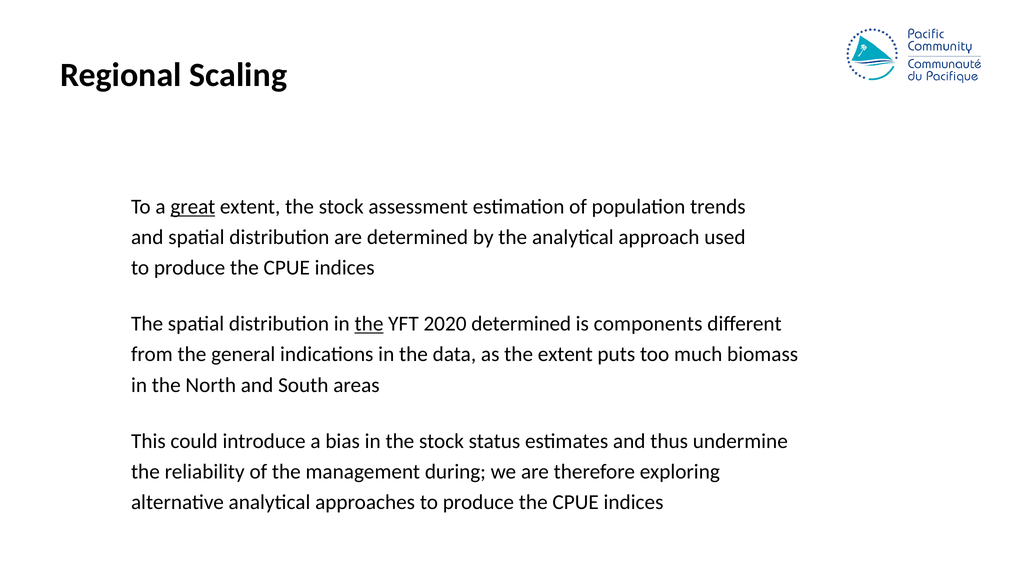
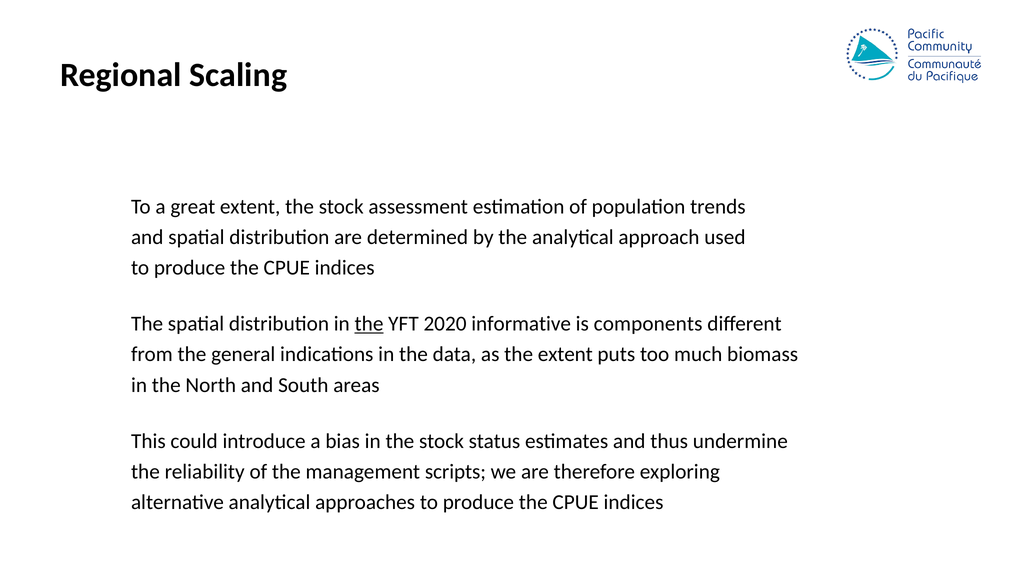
great underline: present -> none
2020 determined: determined -> informative
during: during -> scripts
